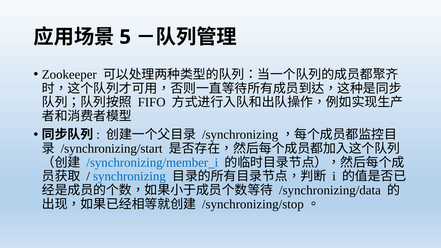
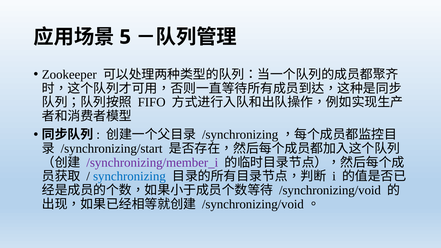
/synchronizing/member_i colour: blue -> purple
/synchronizing/data at (330, 190): /synchronizing/data -> /synchronizing/void
/synchronizing/stop at (253, 204): /synchronizing/stop -> /synchronizing/void
